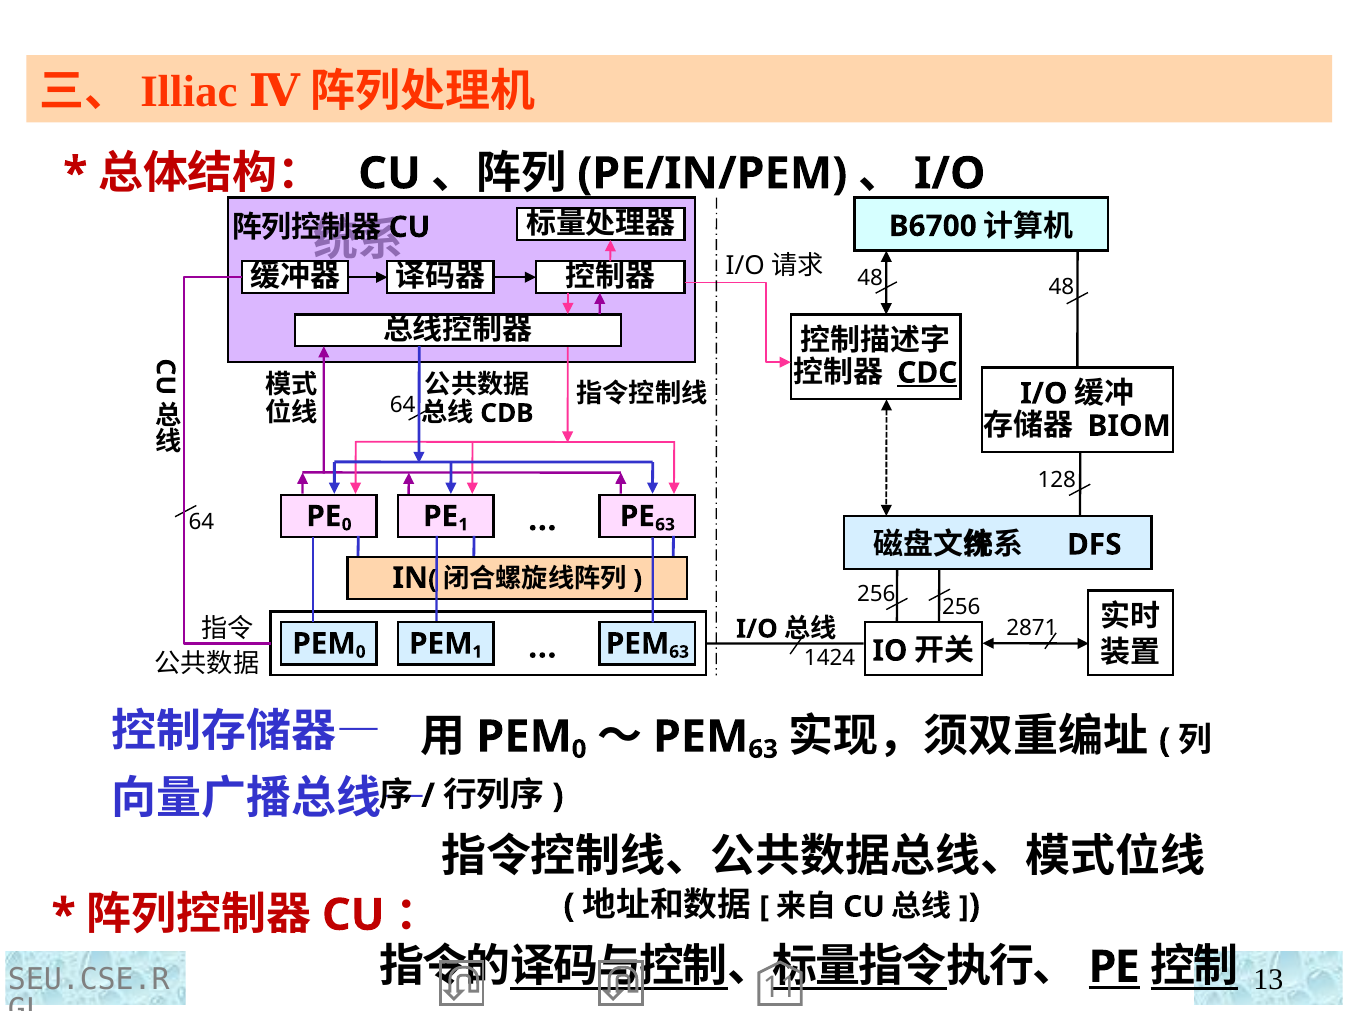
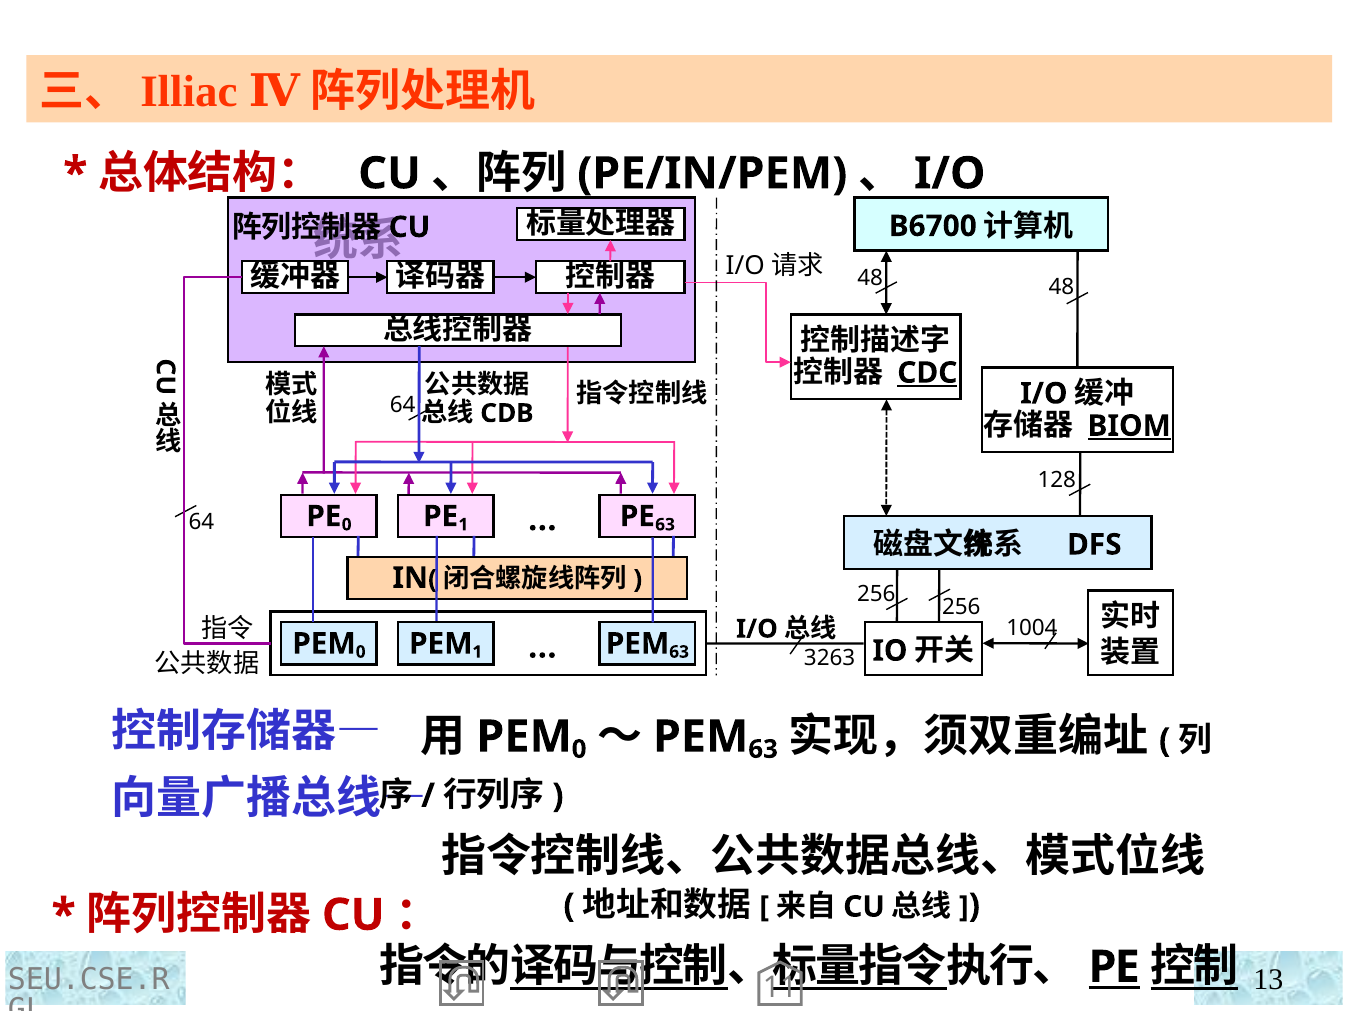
BIOM underline: none -> present
2871: 2871 -> 1004
1424: 1424 -> 3263
